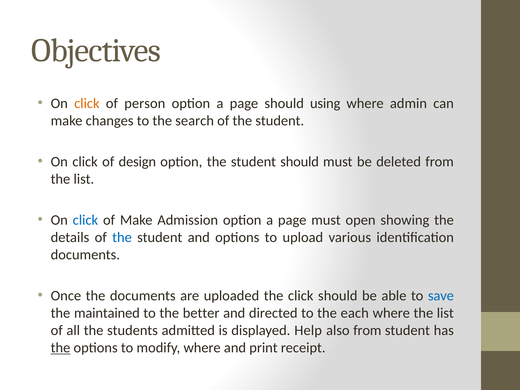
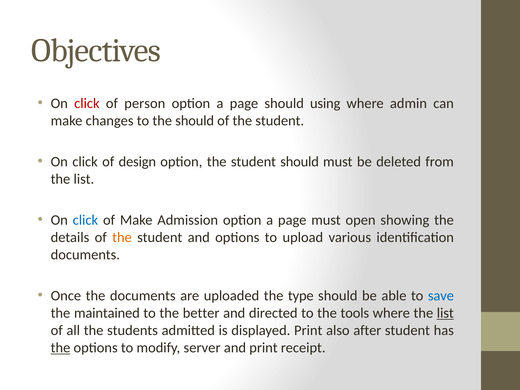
click at (87, 103) colour: orange -> red
the search: search -> should
the at (122, 237) colour: blue -> orange
the click: click -> type
each: each -> tools
list at (445, 313) underline: none -> present
displayed Help: Help -> Print
also from: from -> after
modify where: where -> server
